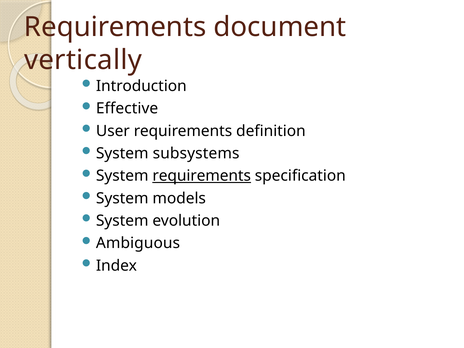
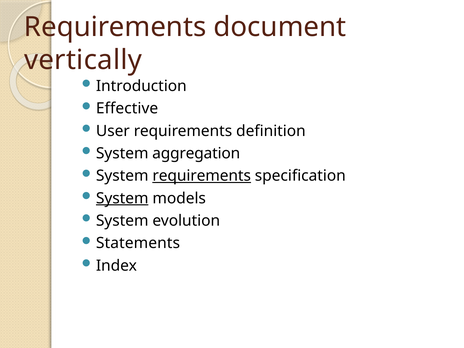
subsystems: subsystems -> aggregation
System at (122, 198) underline: none -> present
Ambiguous: Ambiguous -> Statements
